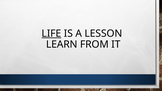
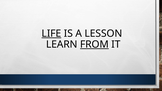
FROM underline: none -> present
